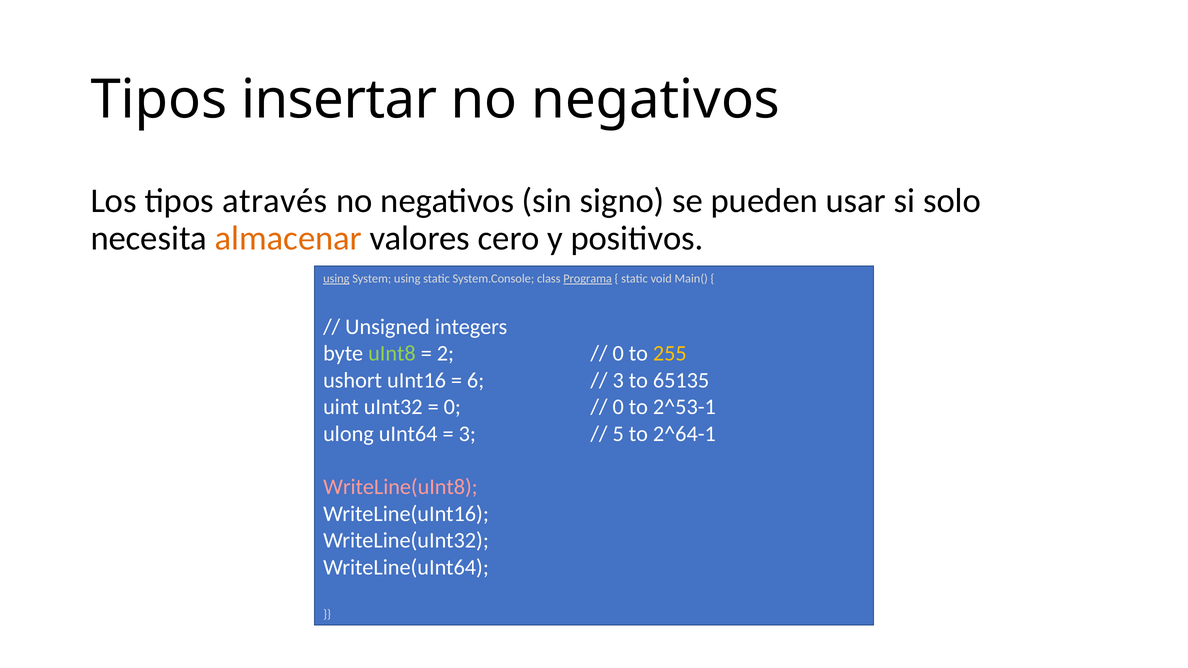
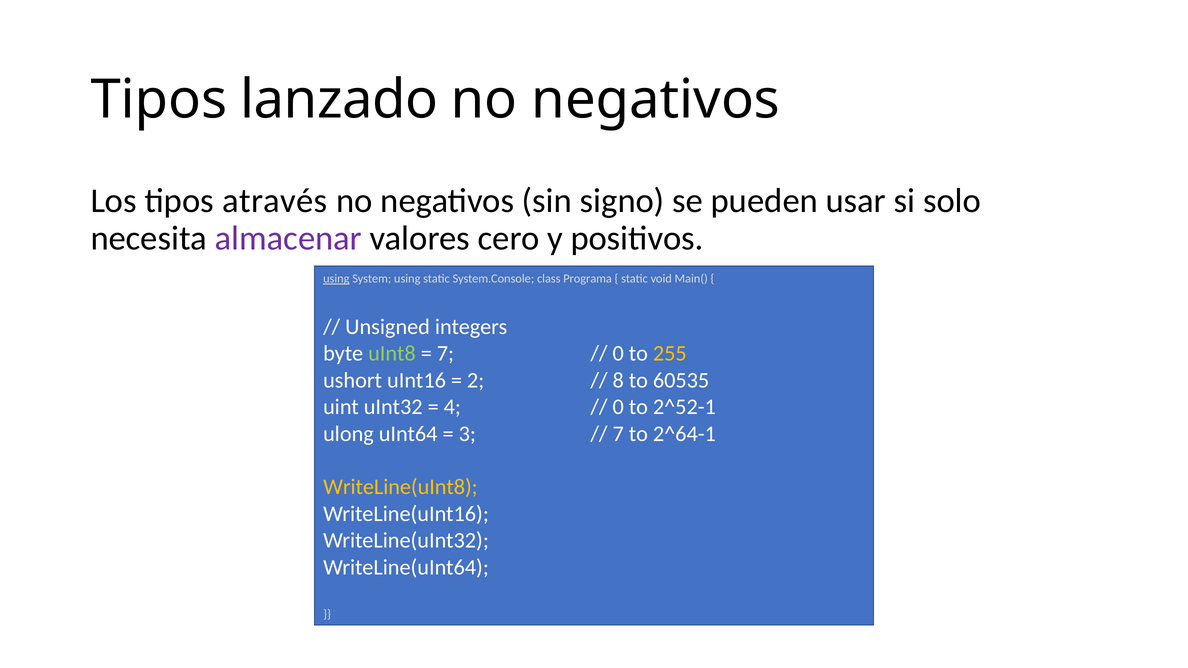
insertar: insertar -> lanzado
almacenar colour: orange -> purple
Programa underline: present -> none
2 at (445, 354): 2 -> 7
6: 6 -> 2
3 at (618, 380): 3 -> 8
65135: 65135 -> 60535
0 at (452, 407): 0 -> 4
2^53-1: 2^53-1 -> 2^52-1
5 at (618, 434): 5 -> 7
WriteLine(uInt8 colour: pink -> yellow
